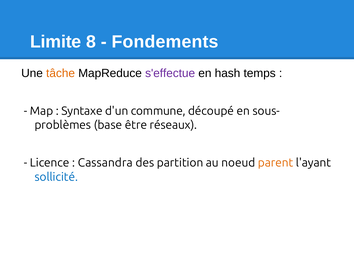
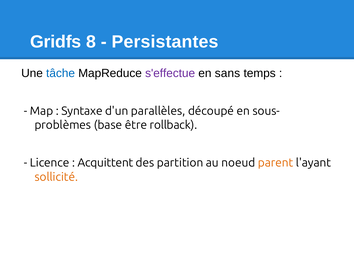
Limite: Limite -> Gridfs
Fondements: Fondements -> Persistantes
tâche colour: orange -> blue
hash: hash -> sans
commune: commune -> parallèles
réseaux: réseaux -> rollback
Cassandra: Cassandra -> Acquittent
sollicité colour: blue -> orange
